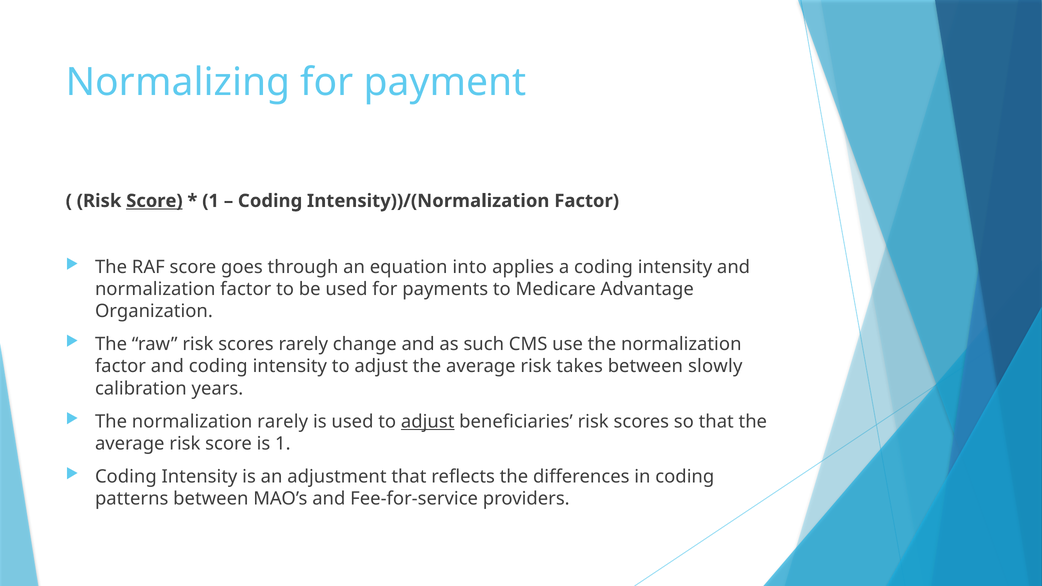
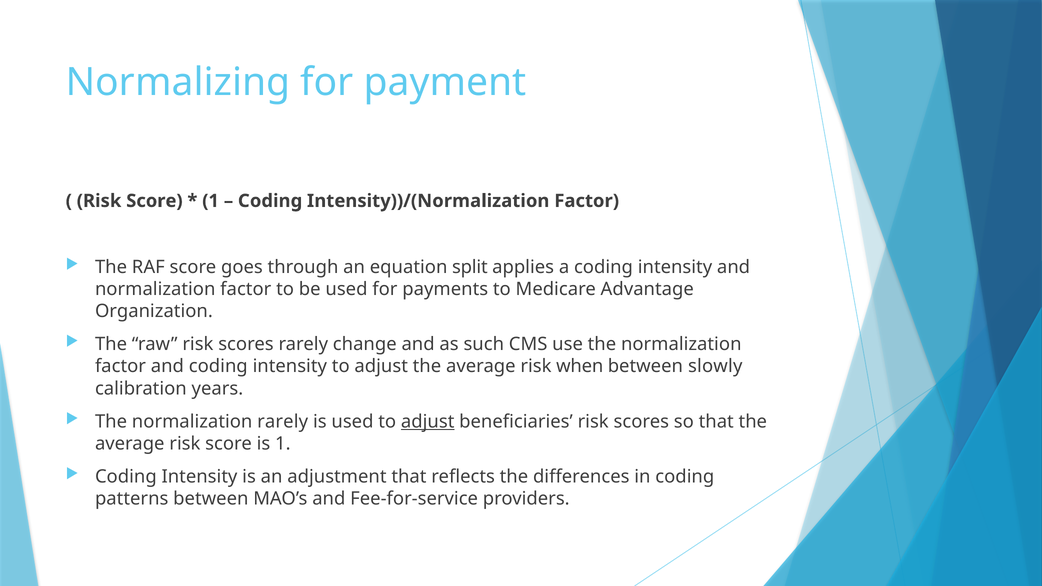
Score at (154, 201) underline: present -> none
into: into -> split
takes: takes -> when
